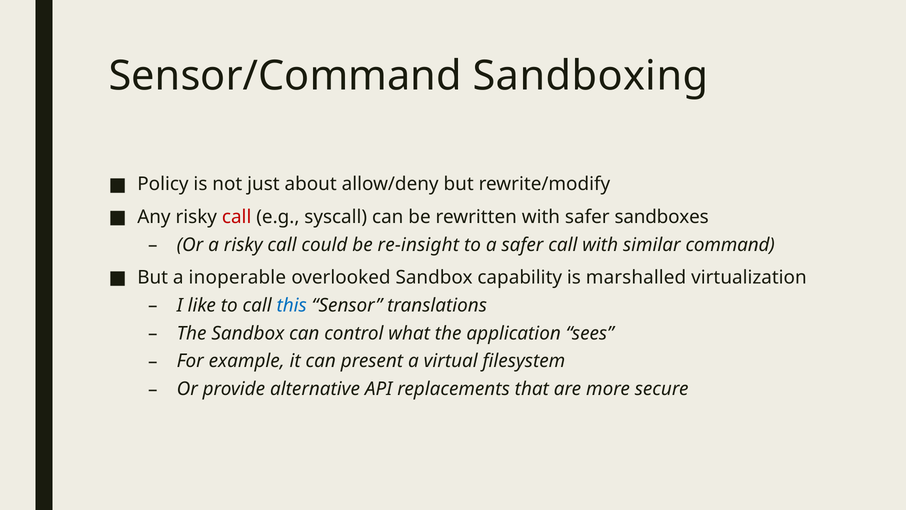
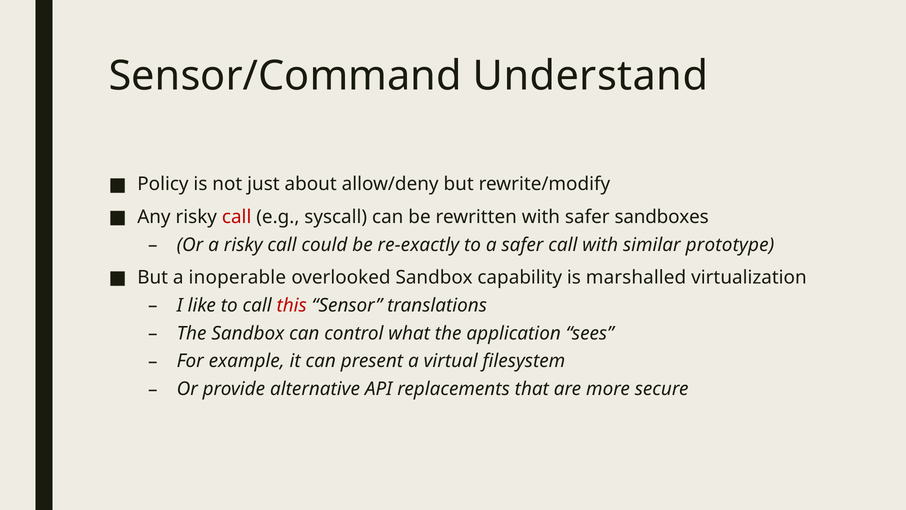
Sandboxing: Sandboxing -> Understand
re-insight: re-insight -> re-exactly
command: command -> prototype
this colour: blue -> red
